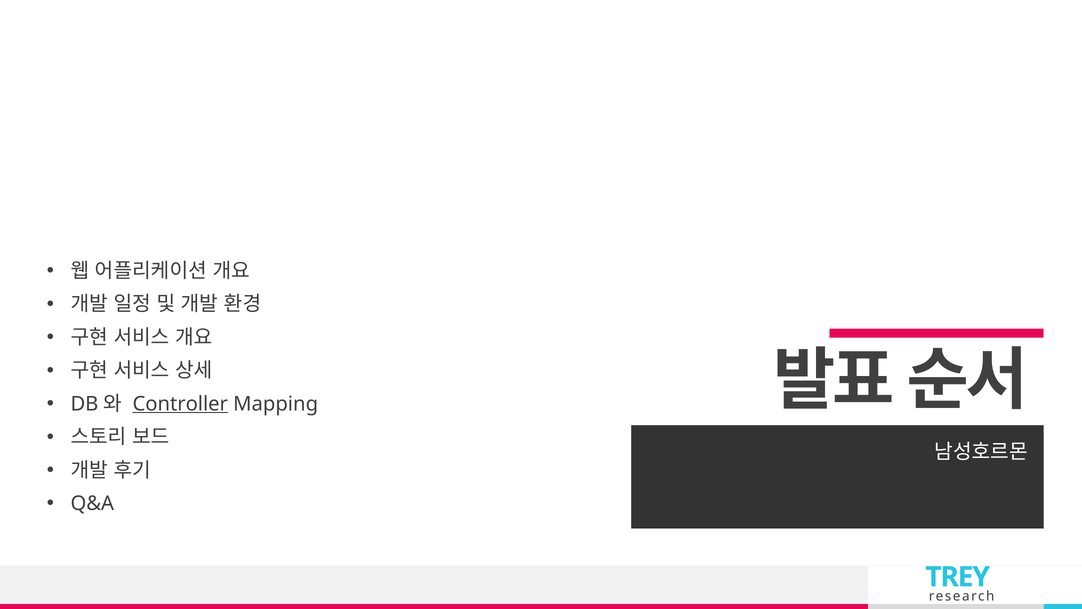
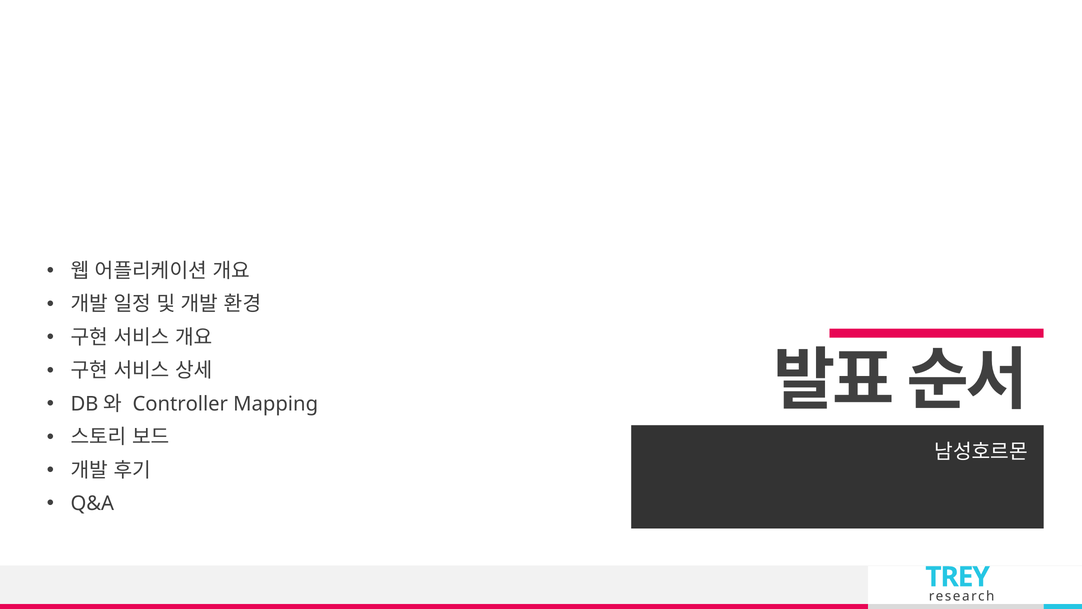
Controller underline: present -> none
